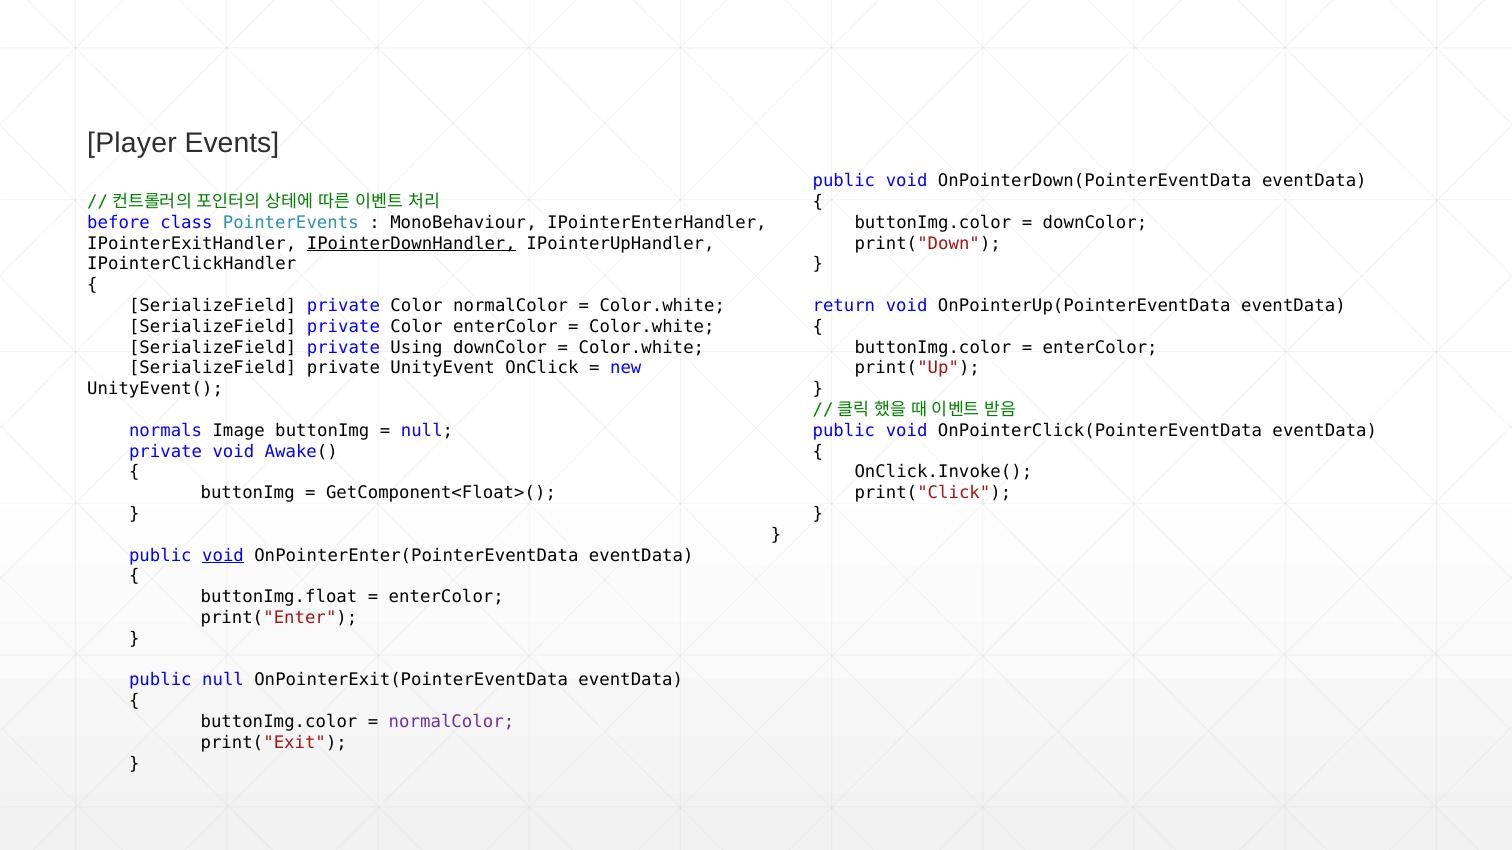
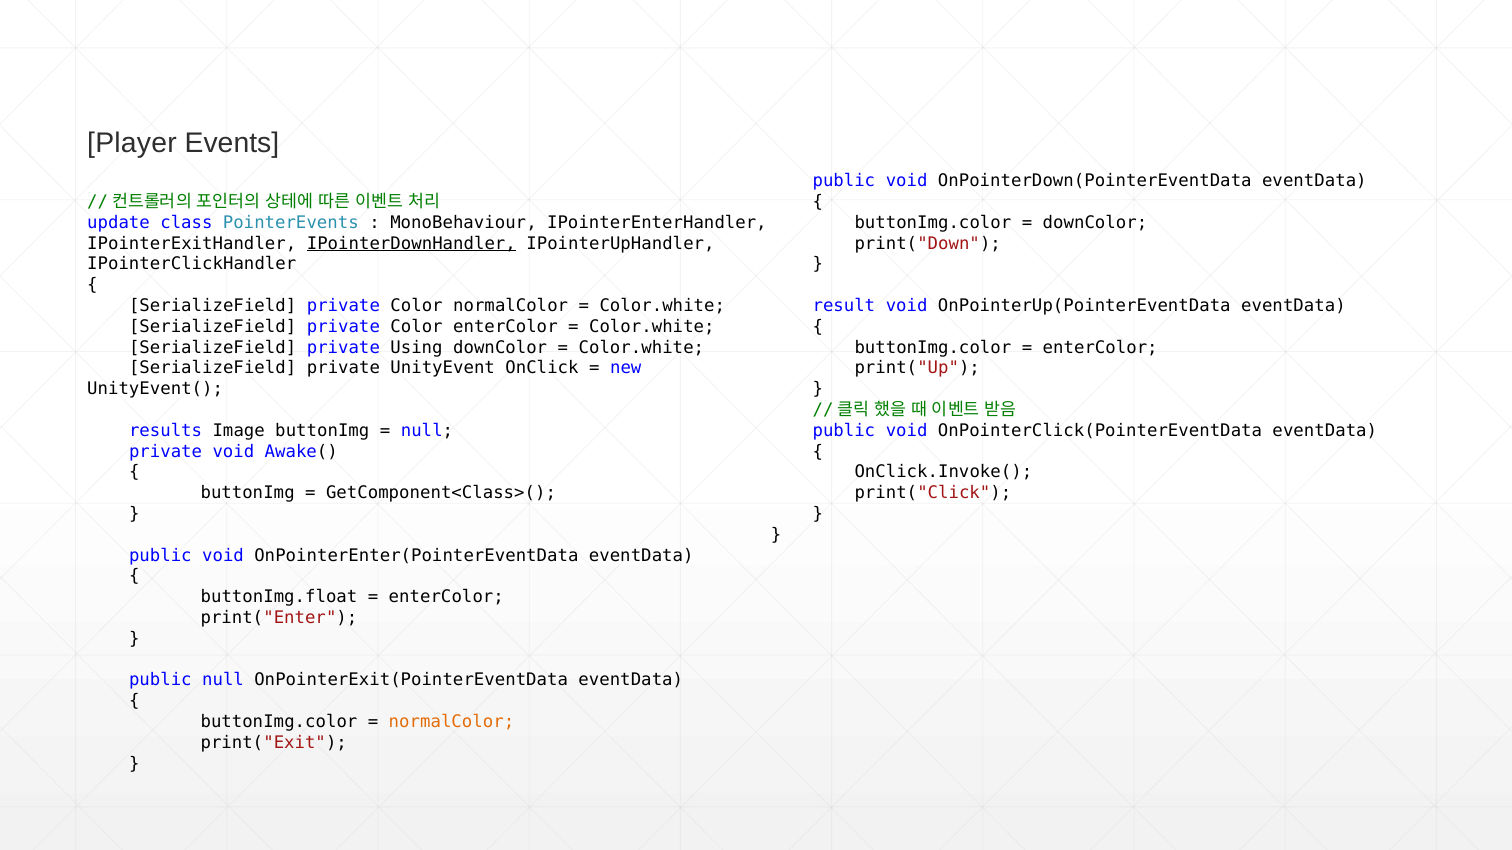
before: before -> update
return: return -> result
normals: normals -> results
GetComponent<Float>(: GetComponent<Float>( -> GetComponent<Class>(
void at (223, 556) underline: present -> none
normalColor at (451, 722) colour: purple -> orange
